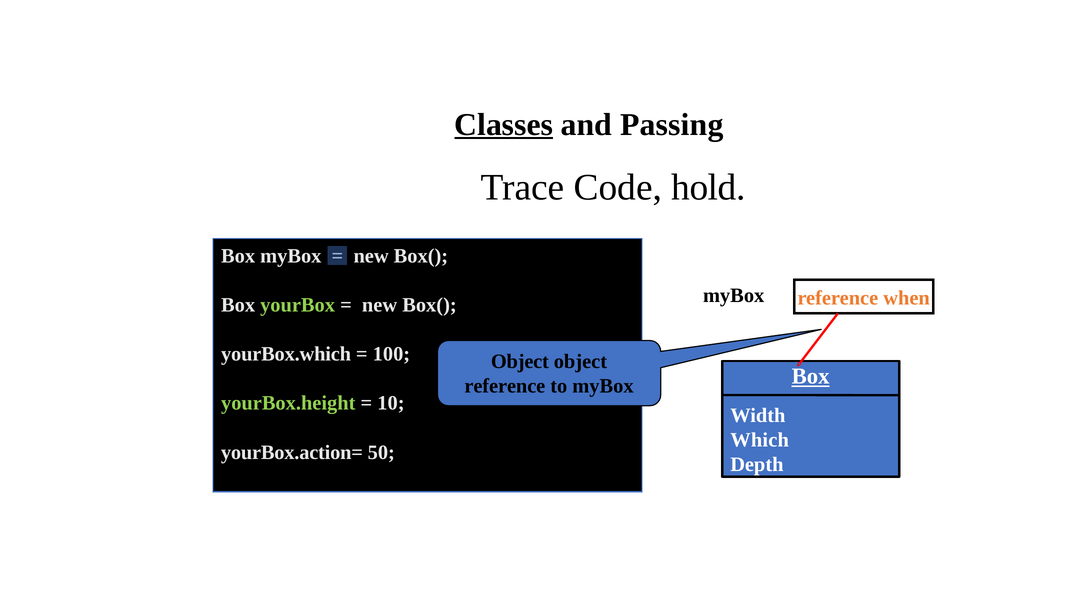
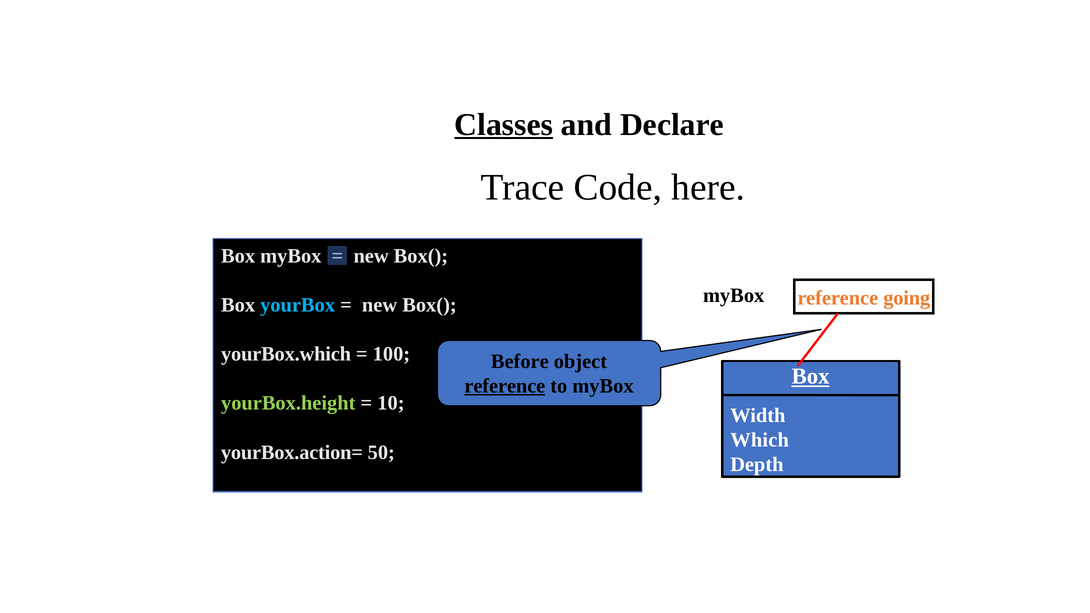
Passing: Passing -> Declare
hold: hold -> here
when: when -> going
yourBox colour: light green -> light blue
Object at (520, 362): Object -> Before
reference at (505, 386) underline: none -> present
